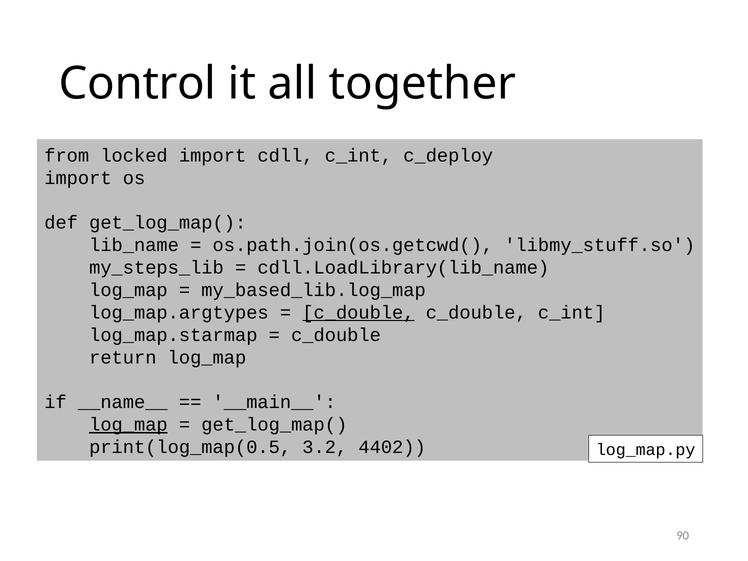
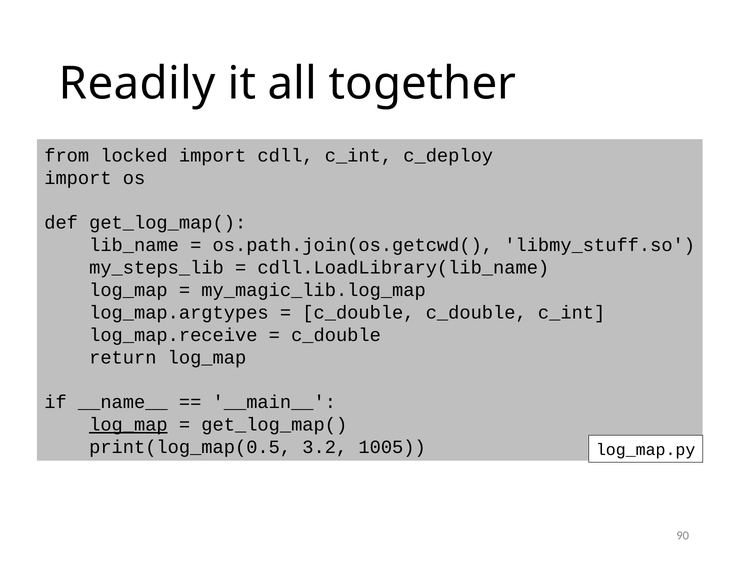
Control: Control -> Readily
my_based_lib.log_map: my_based_lib.log_map -> my_magic_lib.log_map
c_double at (358, 312) underline: present -> none
log_map.starmap: log_map.starmap -> log_map.receive
4402: 4402 -> 1005
